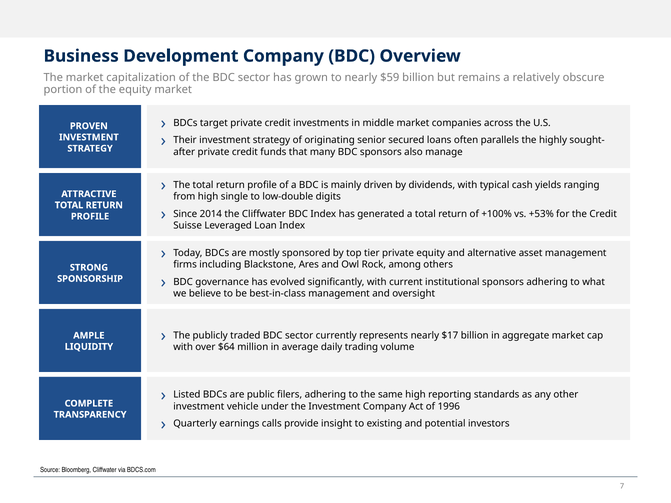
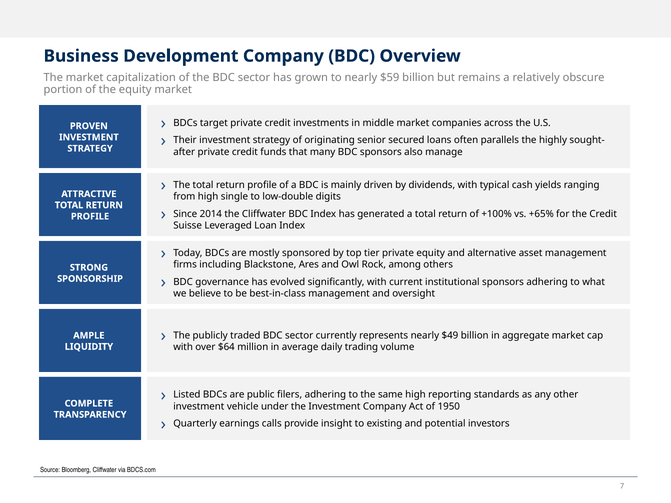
+53%: +53% -> +65%
$17: $17 -> $49
1996: 1996 -> 1950
